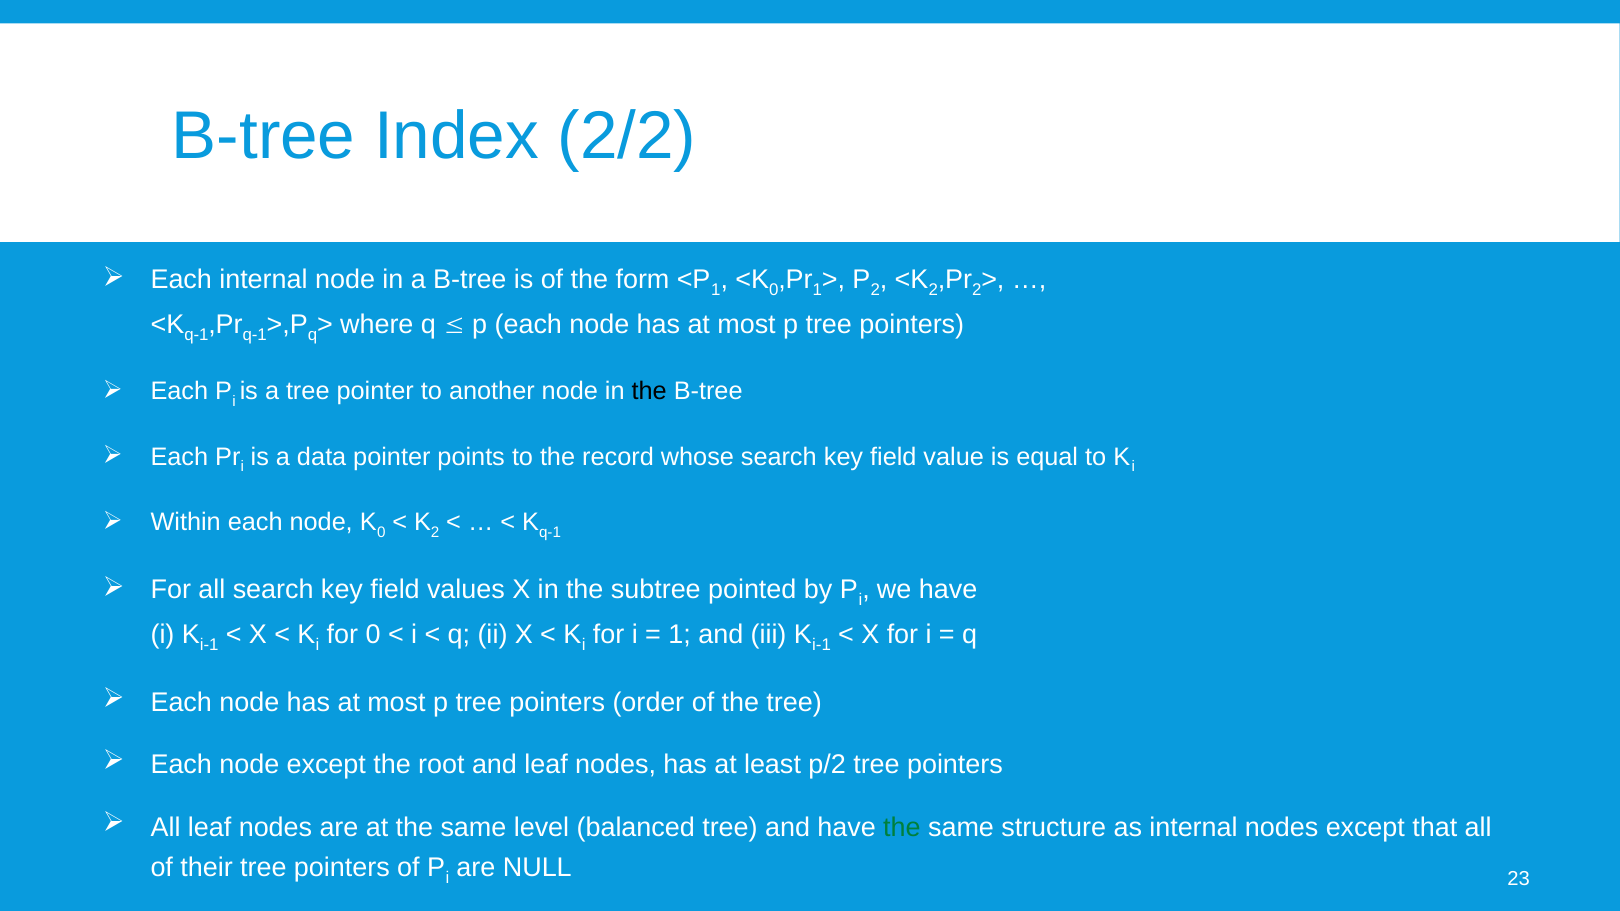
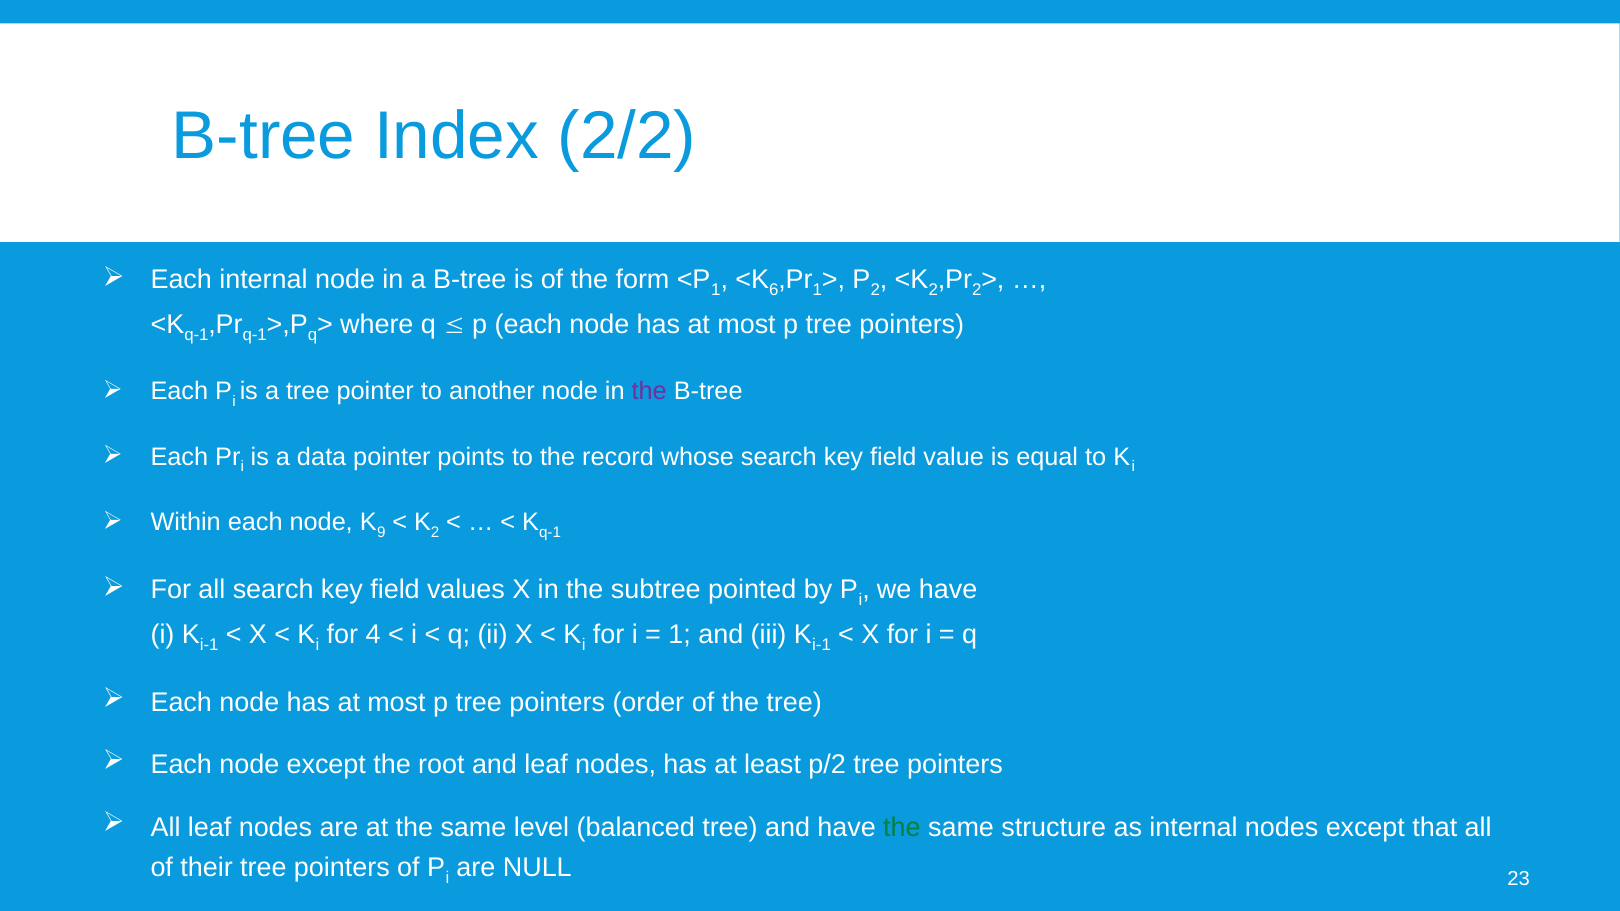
0 at (774, 290): 0 -> 6
the at (649, 392) colour: black -> purple
0 at (381, 532): 0 -> 9
for 0: 0 -> 4
